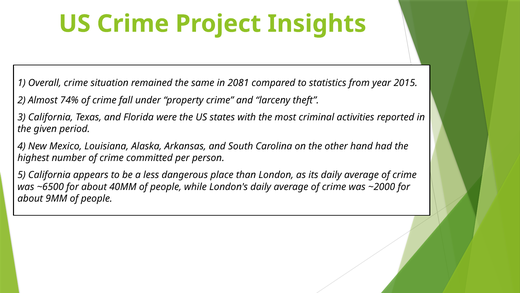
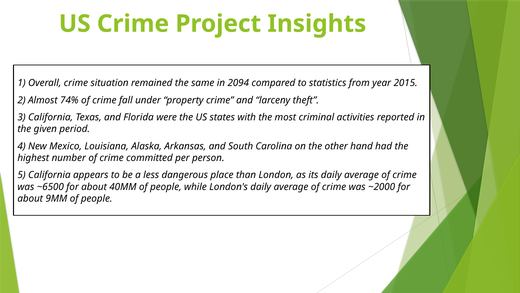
2081: 2081 -> 2094
